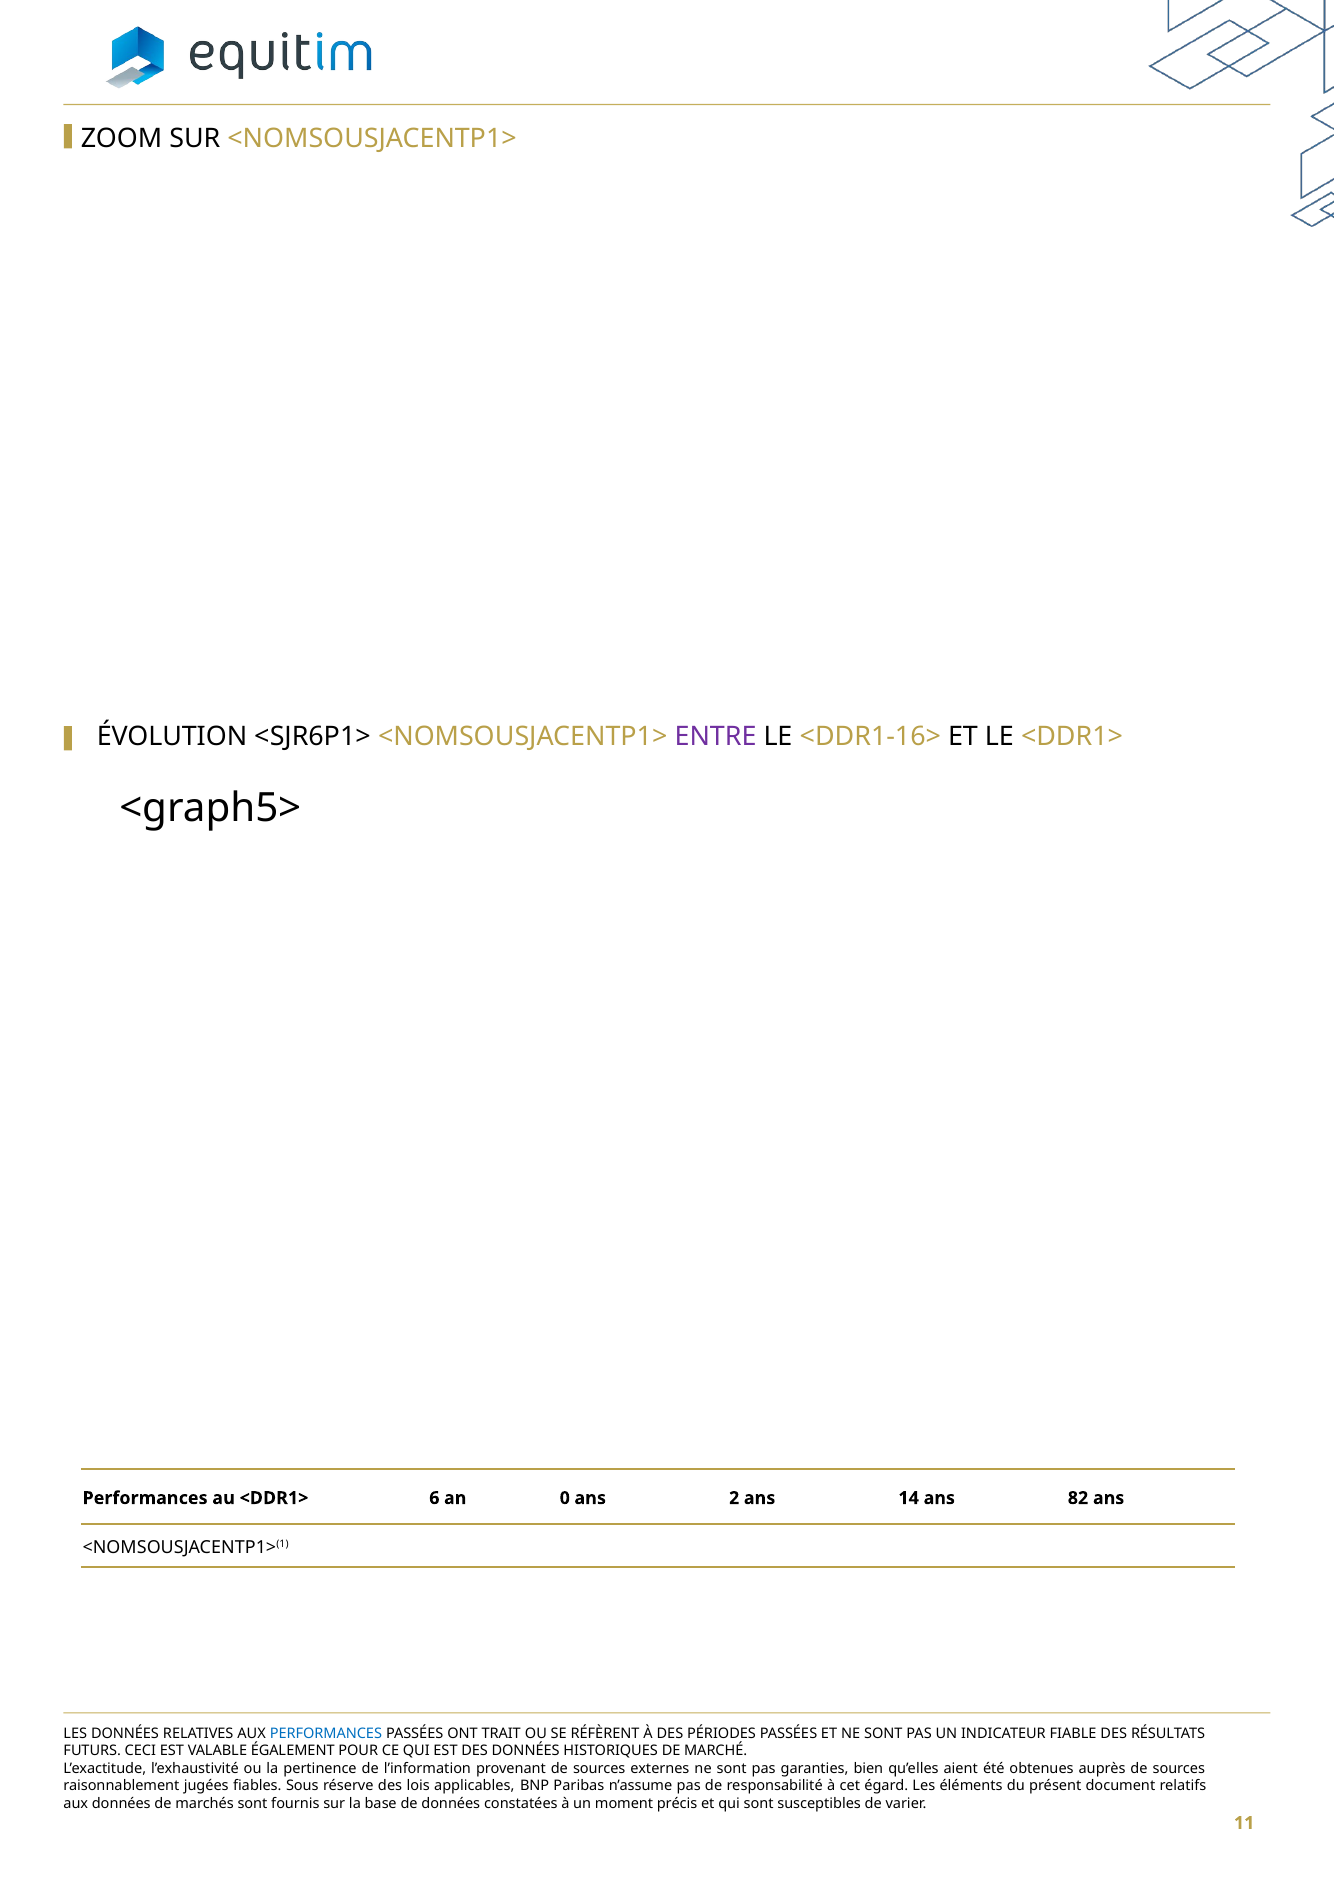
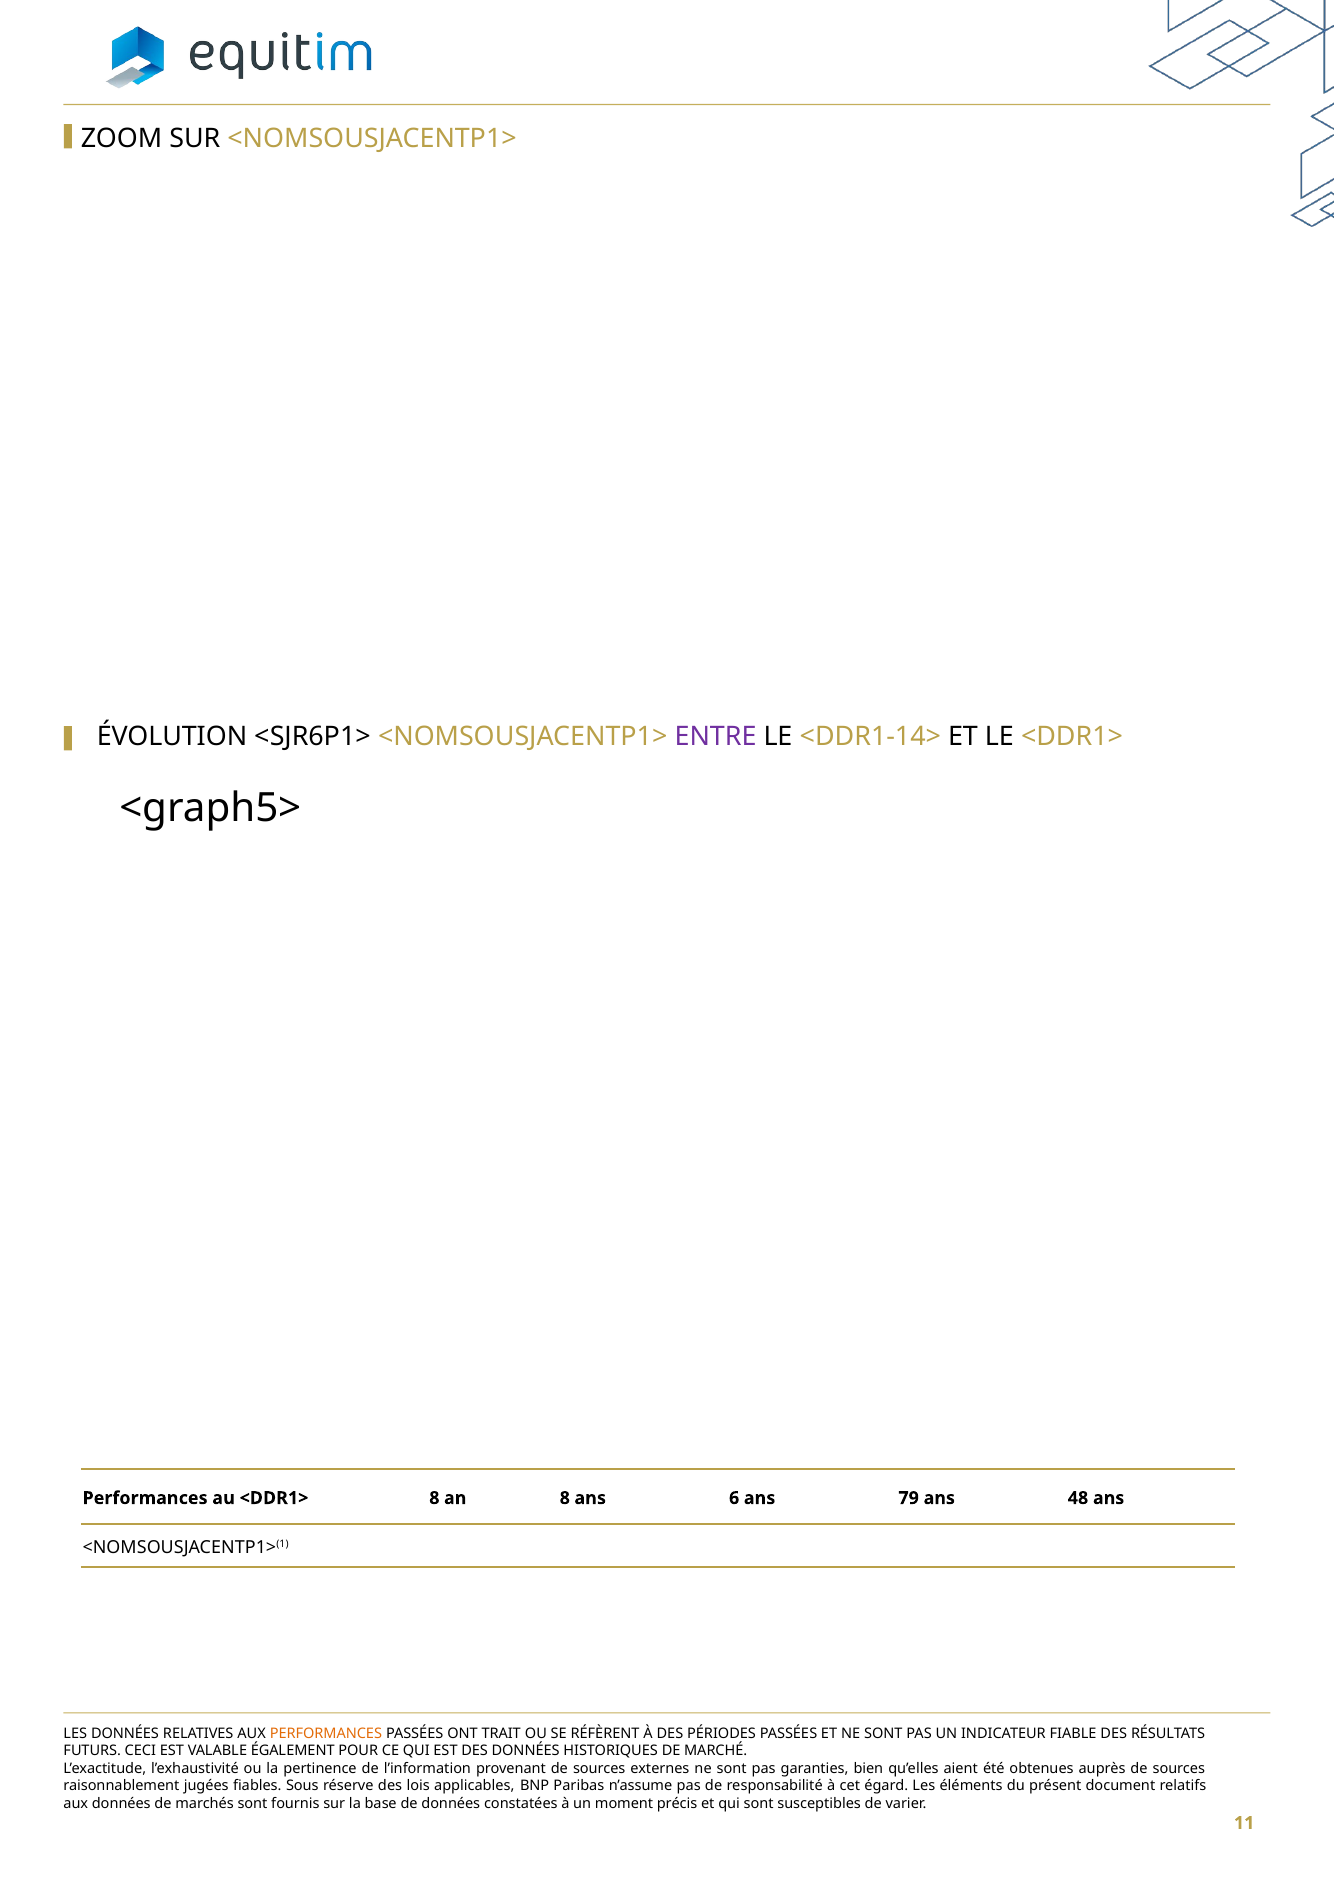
<DDR1-16>: <DDR1-16> -> <DDR1-14>
<DDR1> 6: 6 -> 8
an 0: 0 -> 8
2: 2 -> 6
14: 14 -> 79
82: 82 -> 48
PERFORMANCES at (326, 1734) colour: blue -> orange
